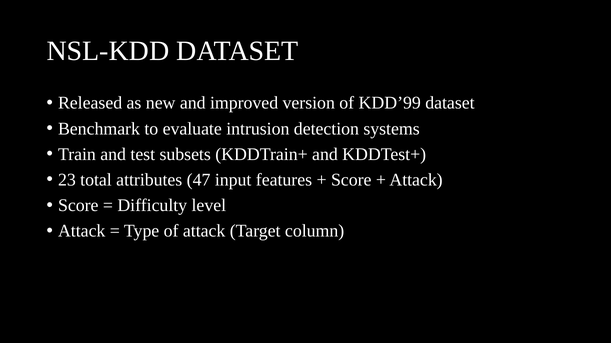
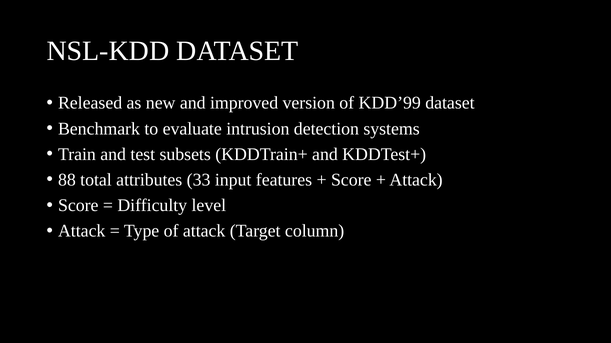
23: 23 -> 88
47: 47 -> 33
